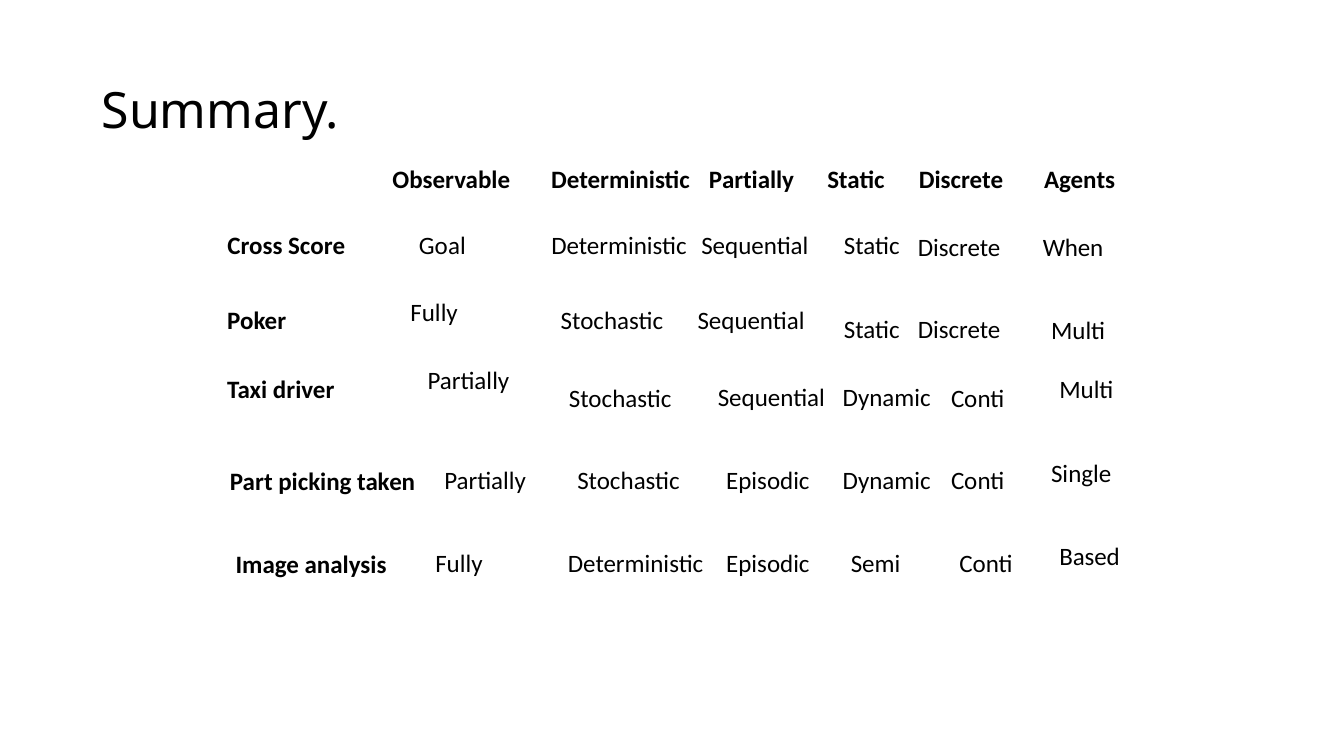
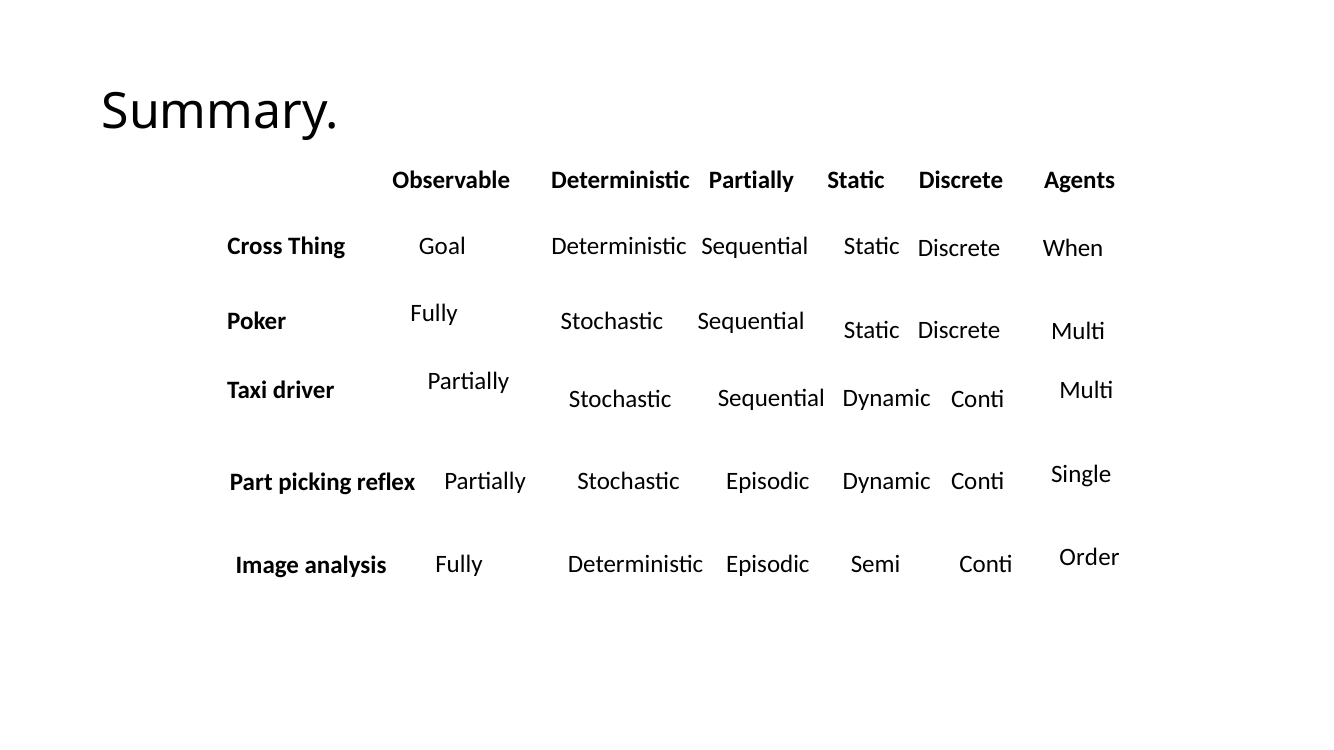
Score: Score -> Thing
taken: taken -> reflex
Based: Based -> Order
